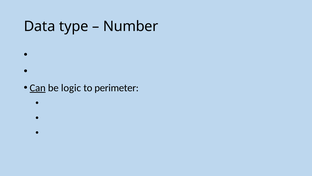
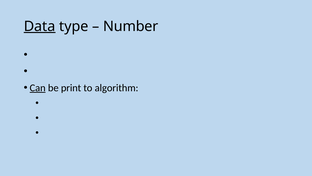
Data underline: none -> present
logic: logic -> print
perimeter: perimeter -> algorithm
